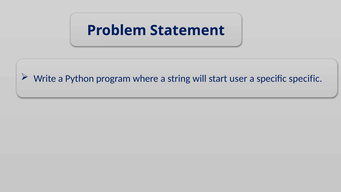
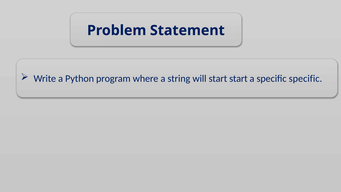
start user: user -> start
